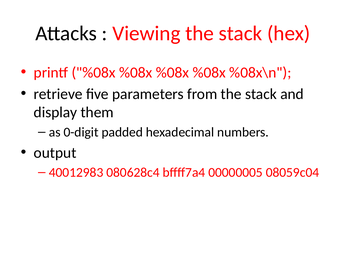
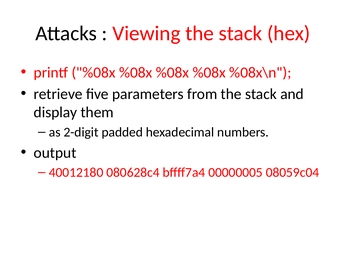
0-digit: 0-digit -> 2-digit
40012983: 40012983 -> 40012180
